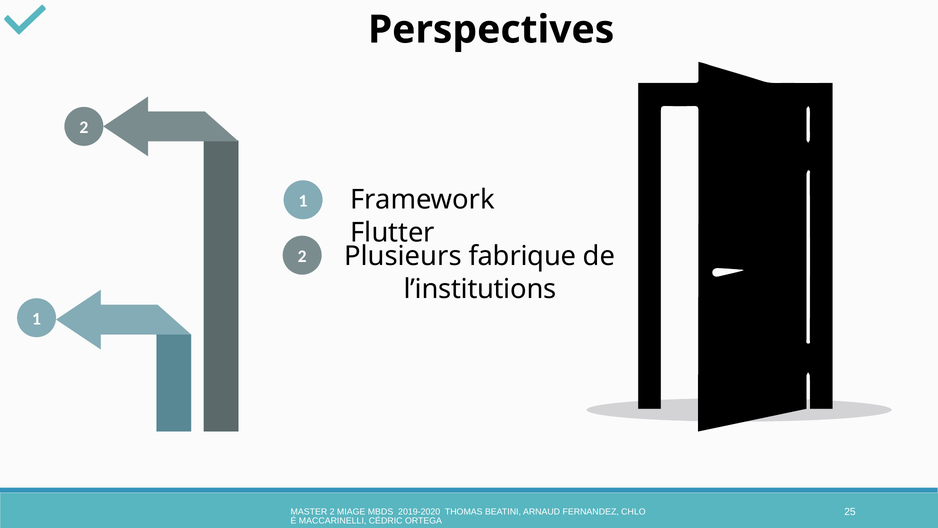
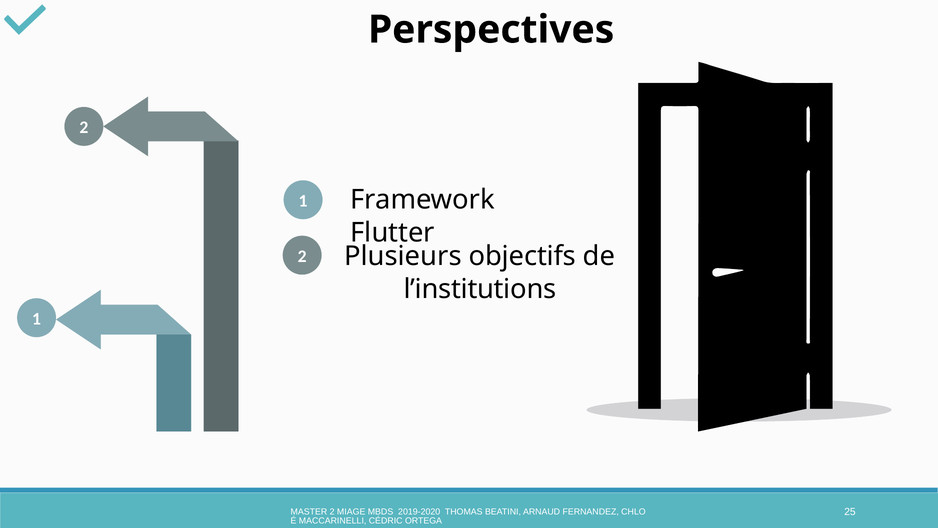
fabrique: fabrique -> objectifs
